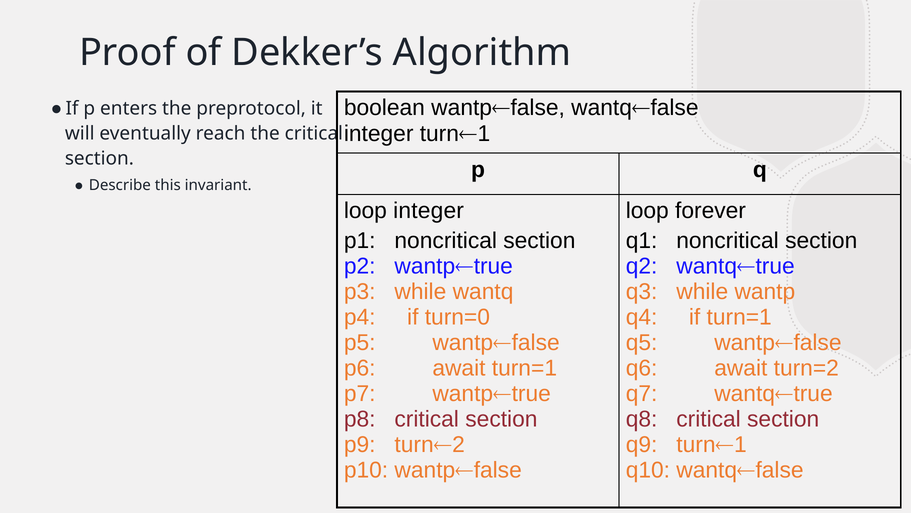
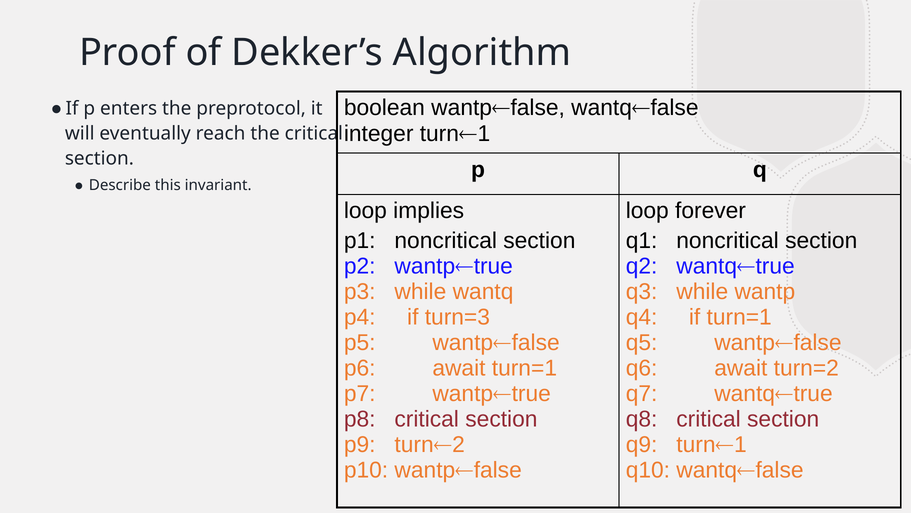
loop integer: integer -> implies
turn=0: turn=0 -> turn=3
